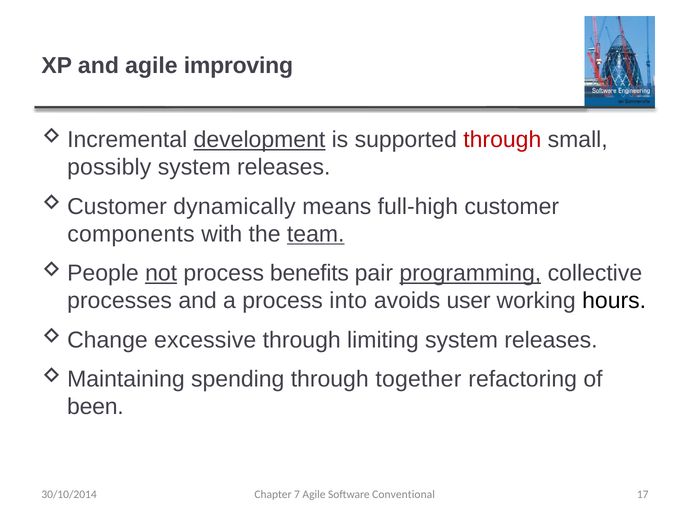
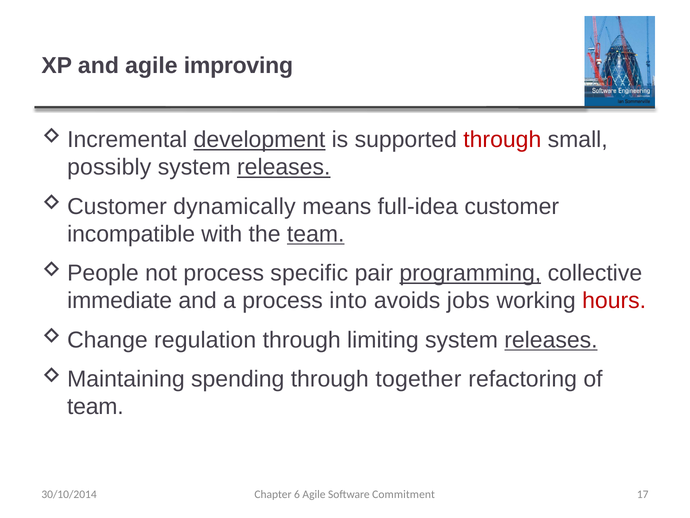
releases at (284, 167) underline: none -> present
full-high: full-high -> full-idea
components: components -> incompatible
not underline: present -> none
benefits: benefits -> specific
processes: processes -> immediate
user: user -> jobs
hours colour: black -> red
excessive: excessive -> regulation
releases at (551, 340) underline: none -> present
been at (95, 406): been -> team
7: 7 -> 6
Conventional: Conventional -> Commitment
